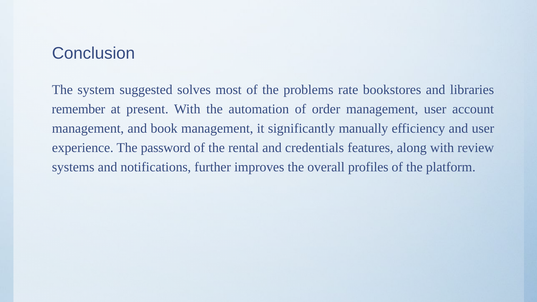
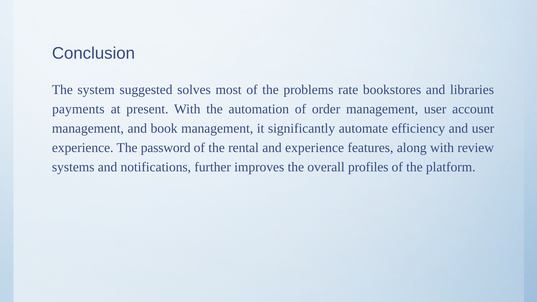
remember: remember -> payments
manually: manually -> automate
and credentials: credentials -> experience
